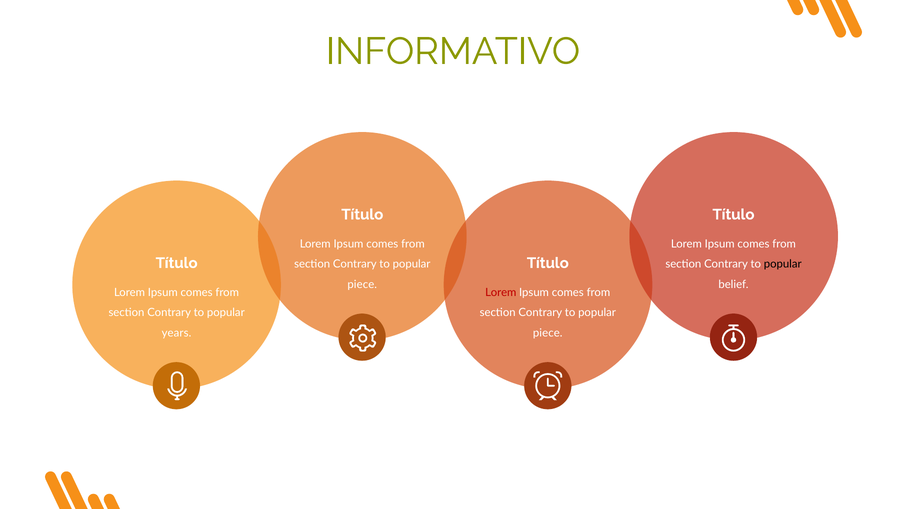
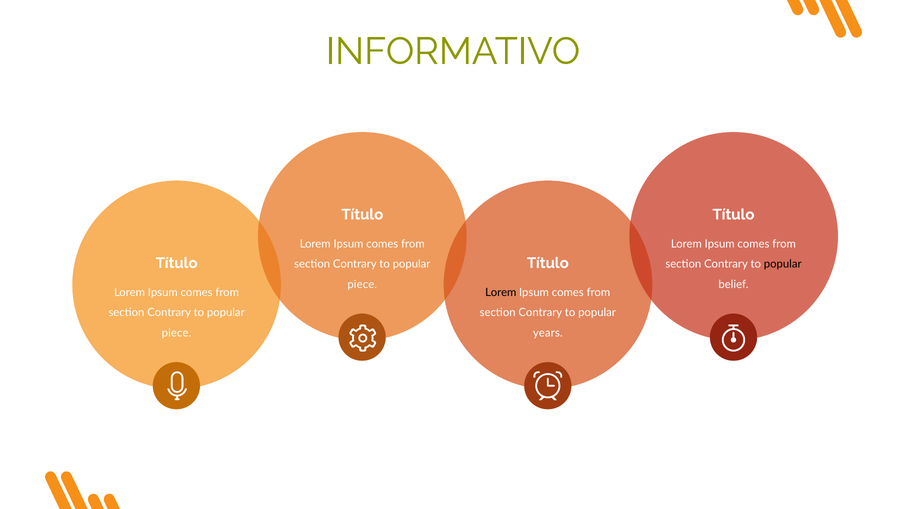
Lorem at (501, 293) colour: red -> black
years at (177, 333): years -> piece
piece at (548, 333): piece -> years
